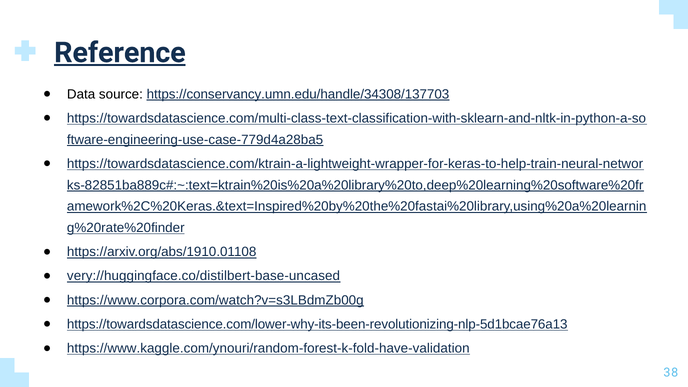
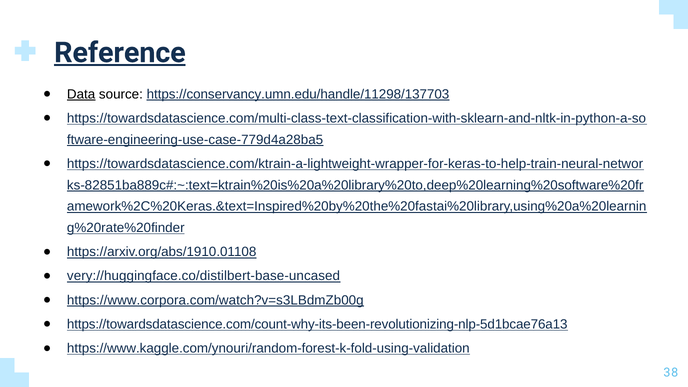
Data underline: none -> present
https://conservancy.umn.edu/handle/34308/137703: https://conservancy.umn.edu/handle/34308/137703 -> https://conservancy.umn.edu/handle/11298/137703
https://towardsdatascience.com/lower-why-its-been-revolutionizing-nlp-5d1bcae76a13: https://towardsdatascience.com/lower-why-its-been-revolutionizing-nlp-5d1bcae76a13 -> https://towardsdatascience.com/count-why-its-been-revolutionizing-nlp-5d1bcae76a13
https://www.kaggle.com/ynouri/random-forest-k-fold-have-validation: https://www.kaggle.com/ynouri/random-forest-k-fold-have-validation -> https://www.kaggle.com/ynouri/random-forest-k-fold-using-validation
